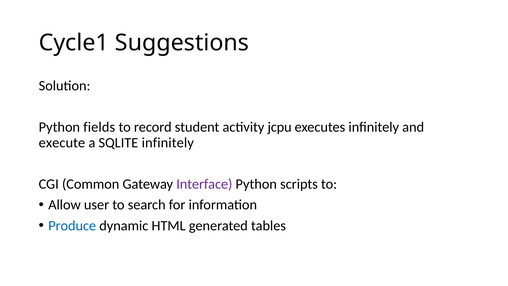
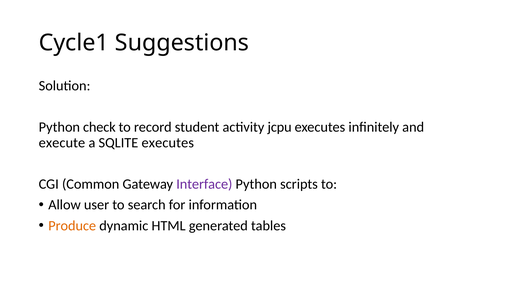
fields: fields -> check
SQLITE infinitely: infinitely -> executes
Produce colour: blue -> orange
